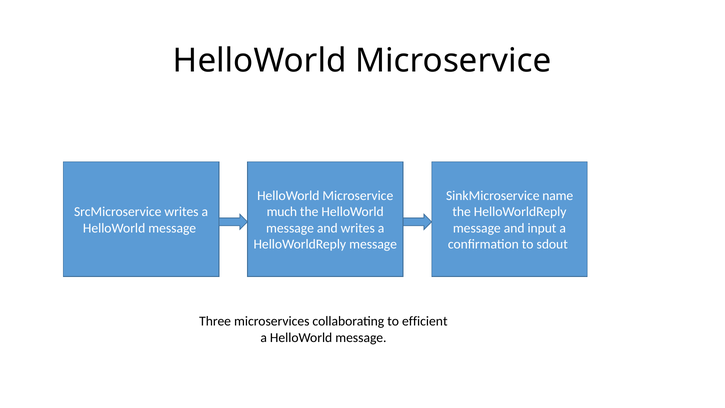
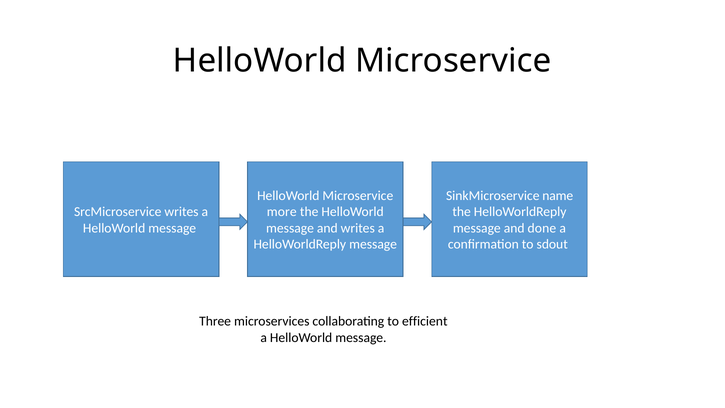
much: much -> more
input: input -> done
